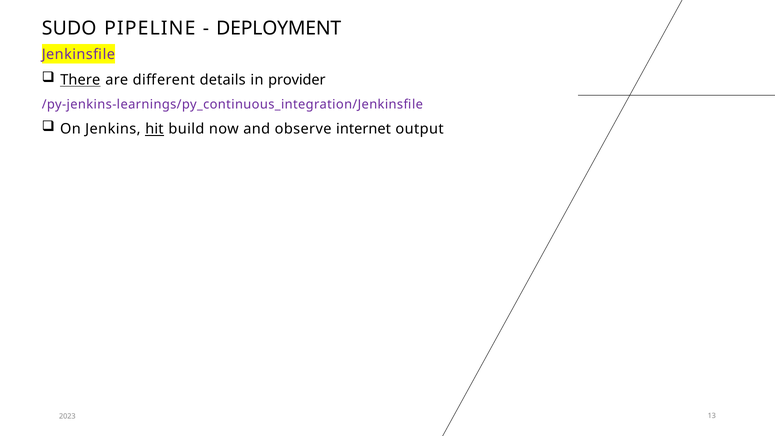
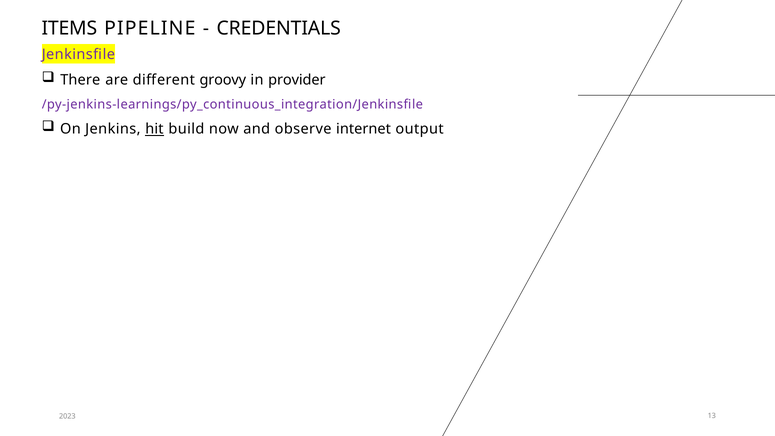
SUDO: SUDO -> ITEMS
DEPLOYMENT: DEPLOYMENT -> CREDENTIALS
There underline: present -> none
details: details -> groovy
